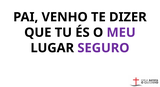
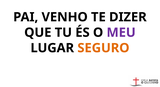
SEGURO colour: purple -> orange
